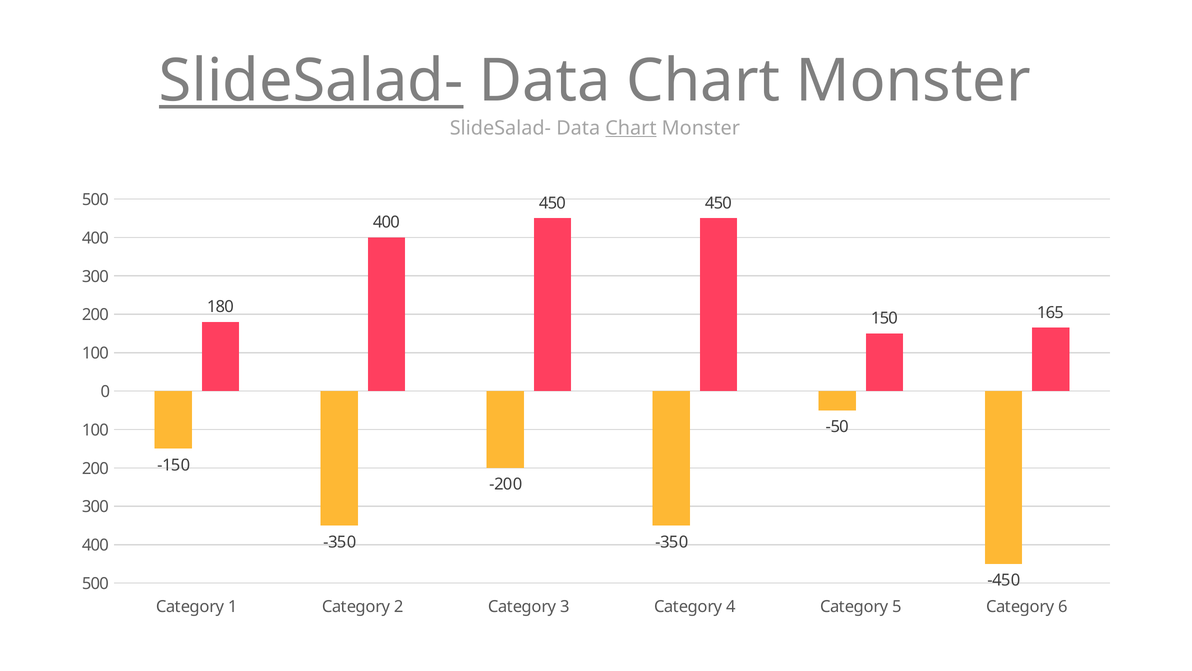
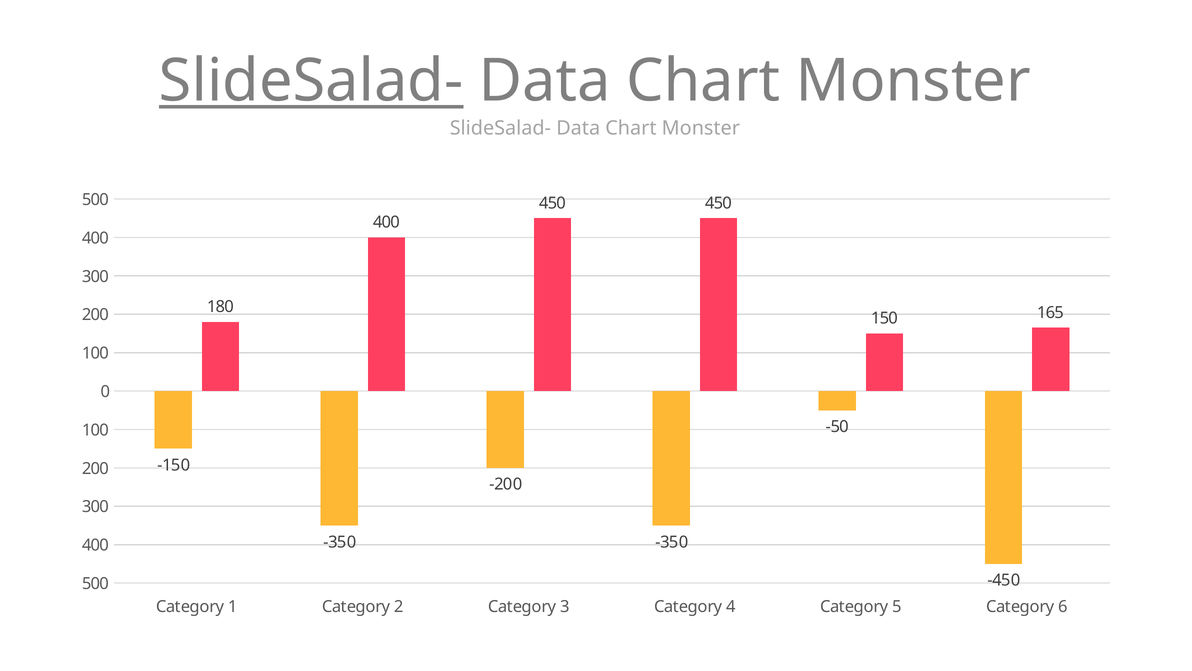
Chart at (631, 128) underline: present -> none
